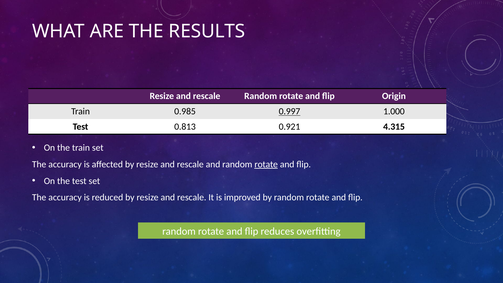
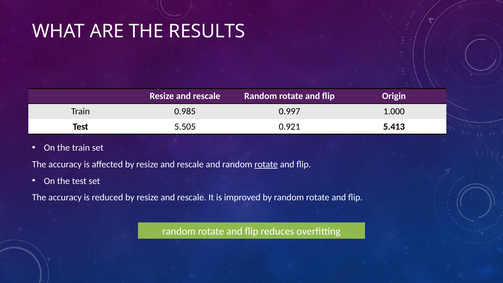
0.997 underline: present -> none
0.813: 0.813 -> 5.505
4.315: 4.315 -> 5.413
